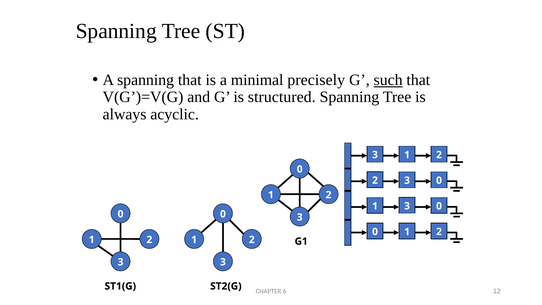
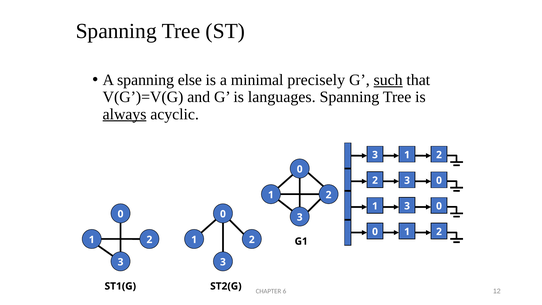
spanning that: that -> else
structured: structured -> languages
always underline: none -> present
